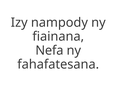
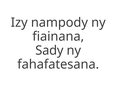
Nefa: Nefa -> Sady
